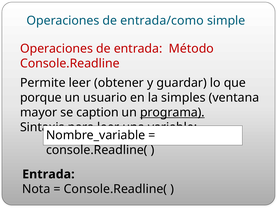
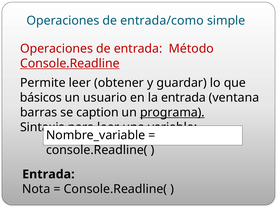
Console.Readline underline: none -> present
porque: porque -> básicos
la simples: simples -> entrada
mayor: mayor -> barras
